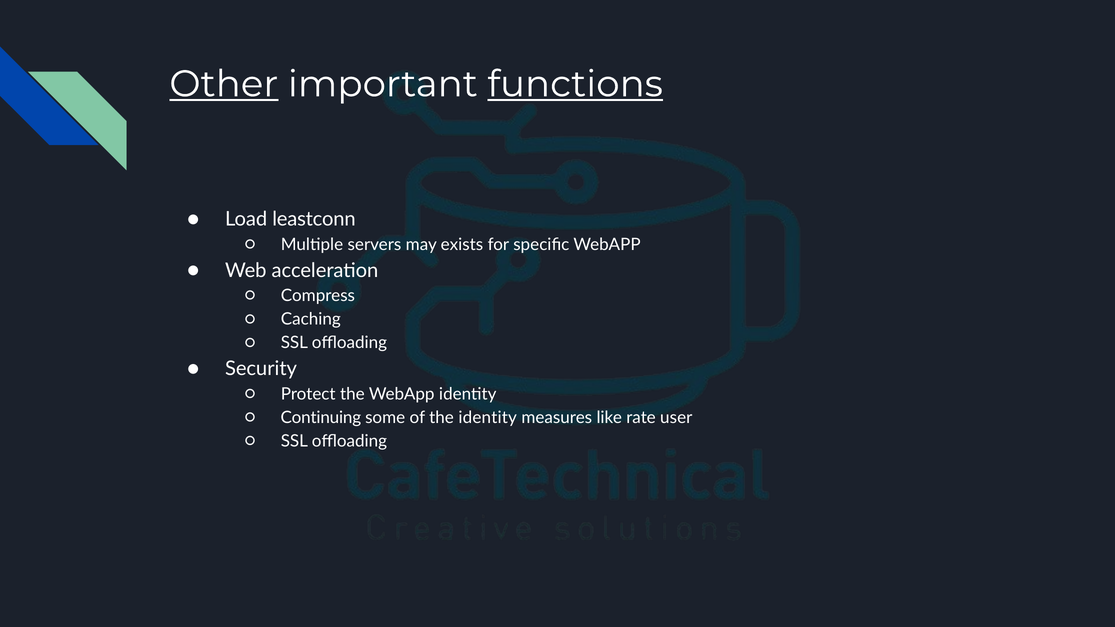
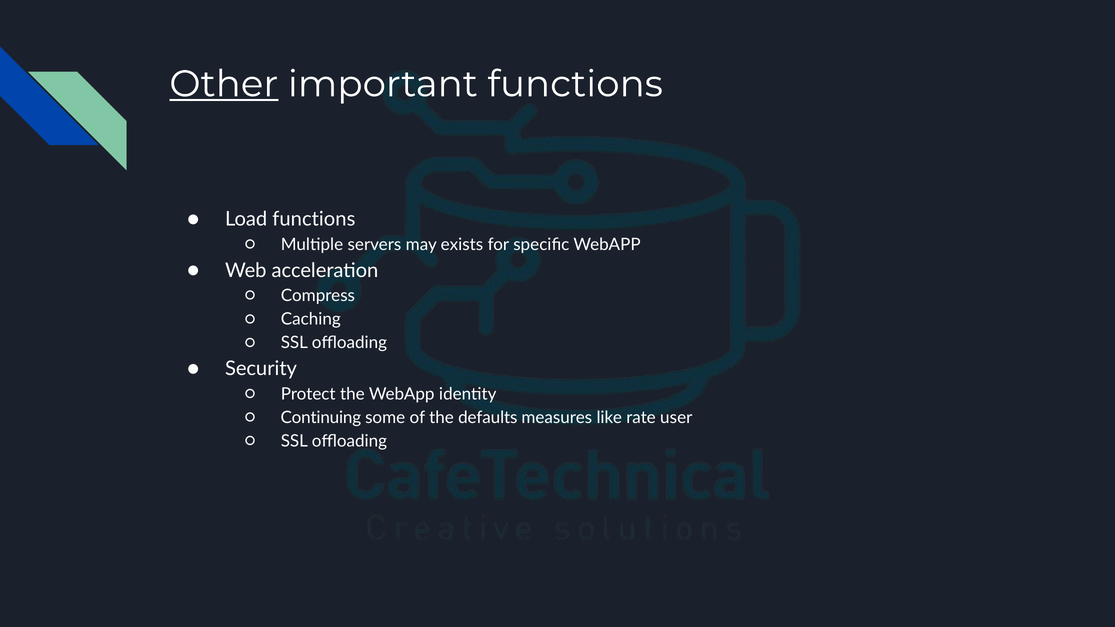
functions at (575, 84) underline: present -> none
Load leastconn: leastconn -> functions
the identity: identity -> defaults
